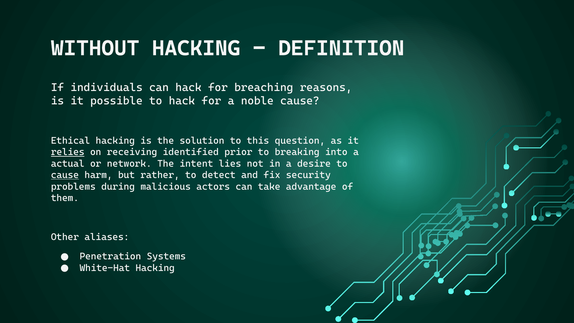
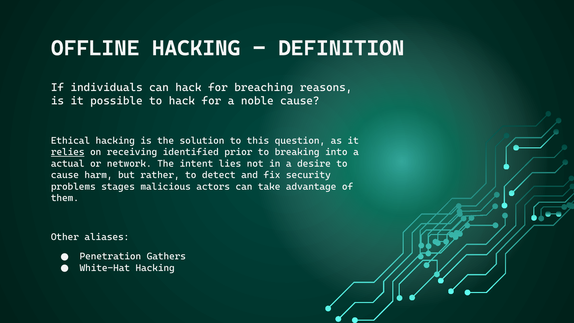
WITHOUT: WITHOUT -> OFFLINE
cause at (65, 175) underline: present -> none
during: during -> stages
Systems: Systems -> Gathers
